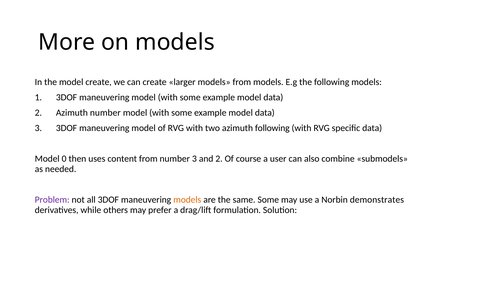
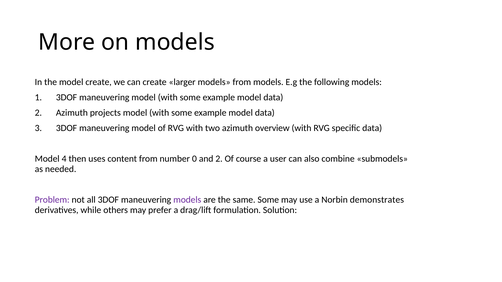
Azimuth number: number -> projects
azimuth following: following -> overview
0: 0 -> 4
number 3: 3 -> 0
models at (187, 200) colour: orange -> purple
